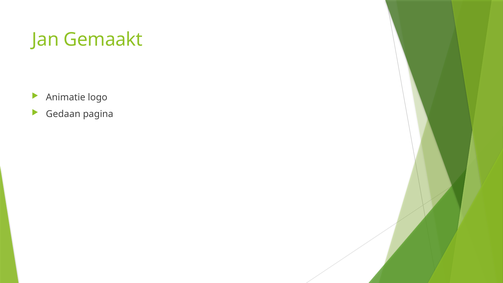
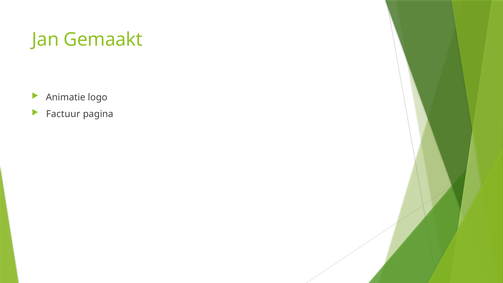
Gedaan: Gedaan -> Factuur
